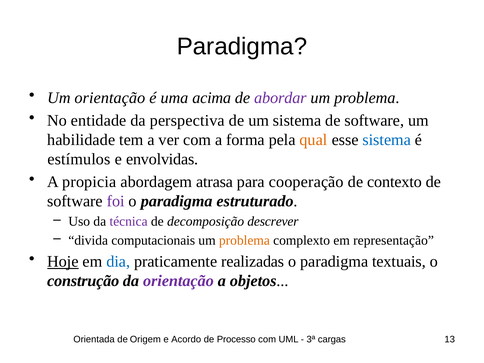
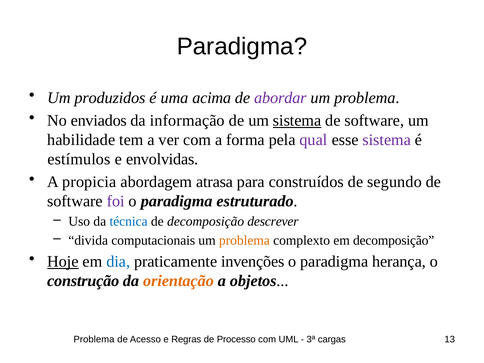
Um orientação: orientação -> produzidos
entidade: entidade -> enviados
perspectiva: perspectiva -> informação
sistema at (297, 121) underline: none -> present
qual colour: orange -> purple
sistema at (387, 140) colour: blue -> purple
cooperação: cooperação -> construídos
contexto: contexto -> segundo
técnica colour: purple -> blue
em representação: representação -> decomposição
realizadas: realizadas -> invenções
textuais: textuais -> herança
orientação at (178, 281) colour: purple -> orange
Orientada at (94, 339): Orientada -> Problema
Origem: Origem -> Acesso
Acordo: Acordo -> Regras
